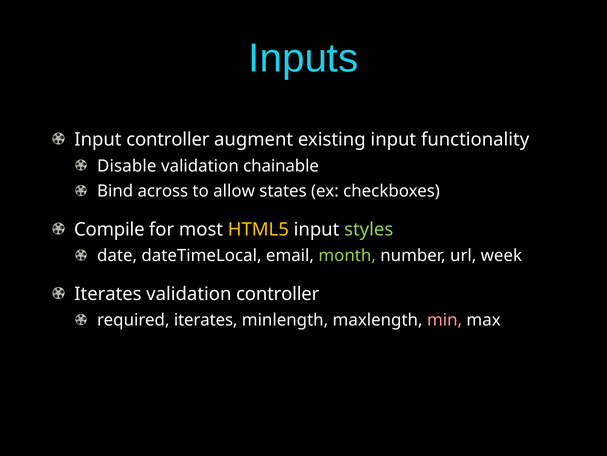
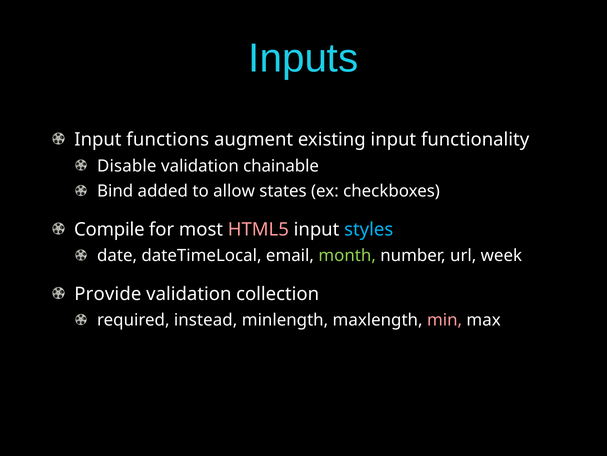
Input controller: controller -> functions
across: across -> added
HTML5 colour: yellow -> pink
styles colour: light green -> light blue
Iterates at (108, 294): Iterates -> Provide
validation controller: controller -> collection
required iterates: iterates -> instead
